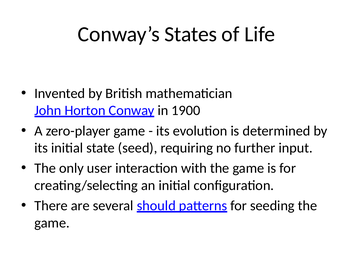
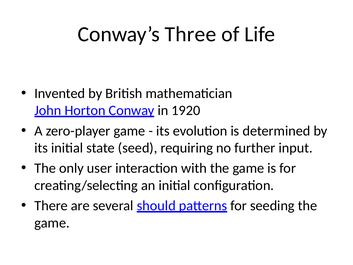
States: States -> Three
1900: 1900 -> 1920
